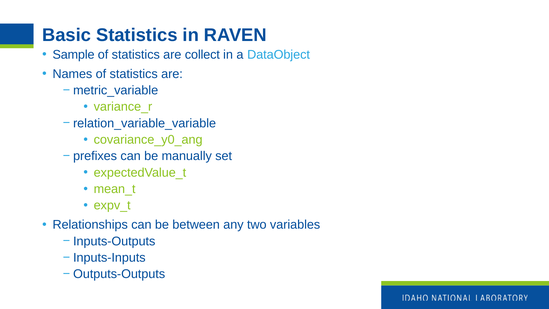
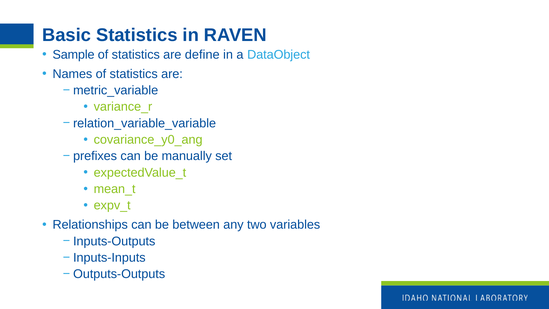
collect: collect -> define
